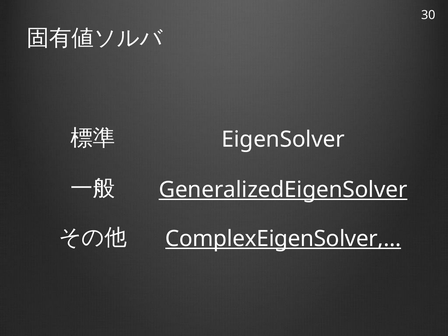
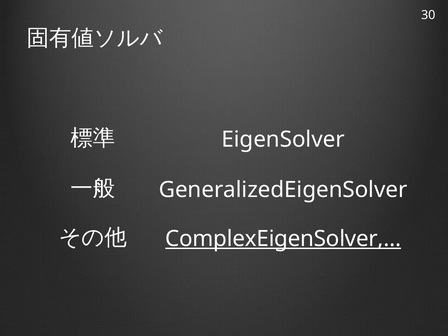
GeneralizedEigenSolver underline: present -> none
